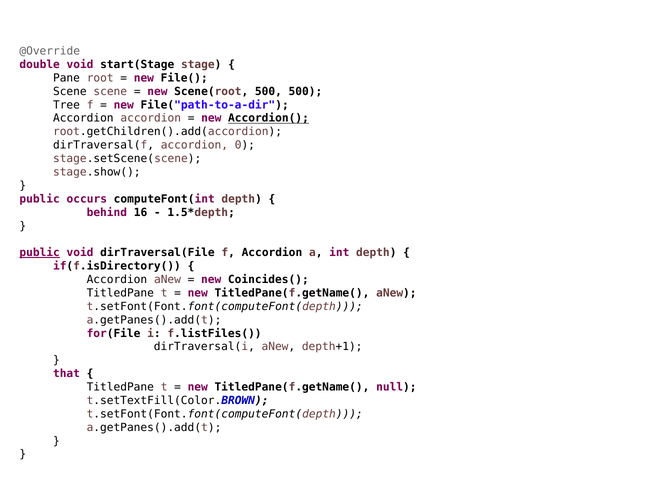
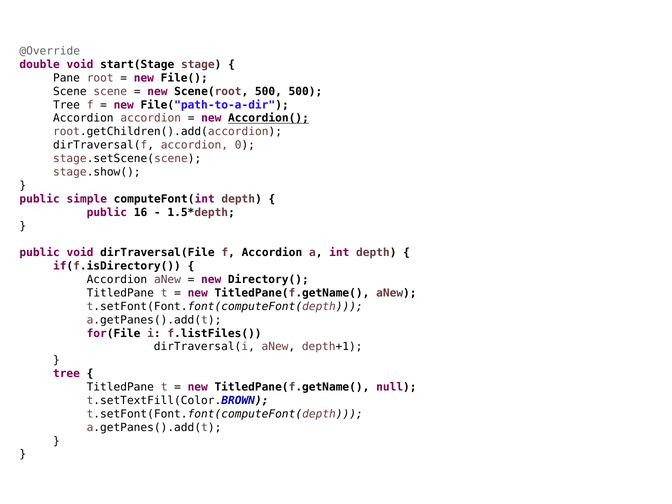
occurs: occurs -> simple
behind at (107, 212): behind -> public
public at (40, 253) underline: present -> none
Coincides(: Coincides( -> Directory(
that at (66, 374): that -> tree
